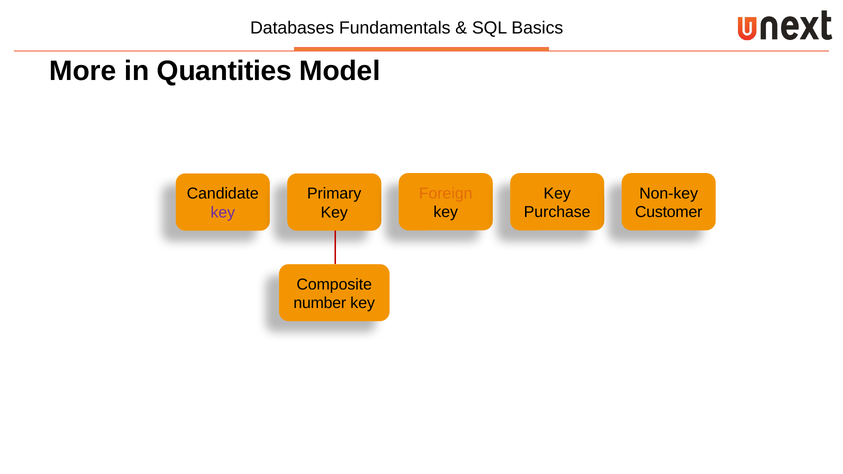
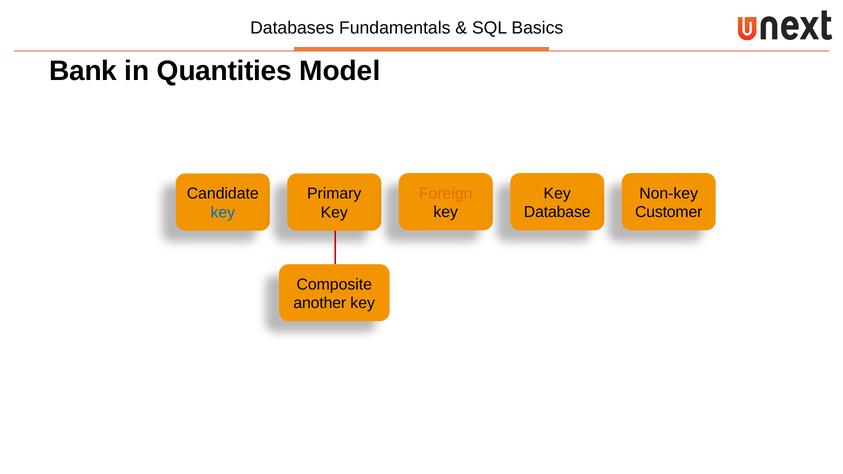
More: More -> Bank
Purchase: Purchase -> Database
key at (223, 213) colour: purple -> blue
number: number -> another
